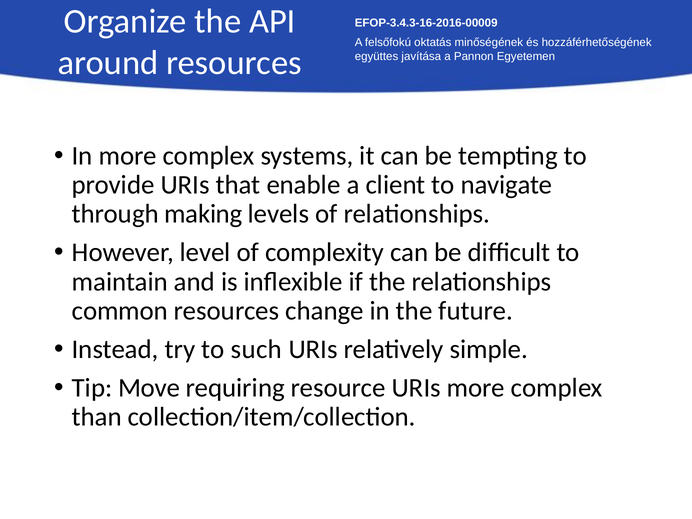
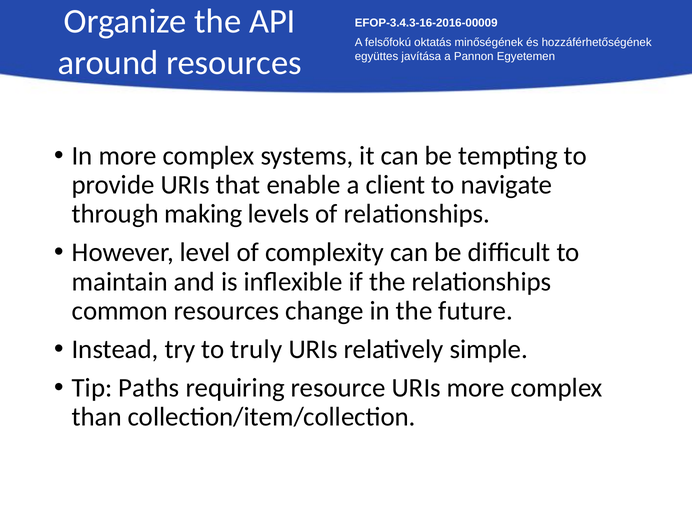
such: such -> truly
Move: Move -> Paths
